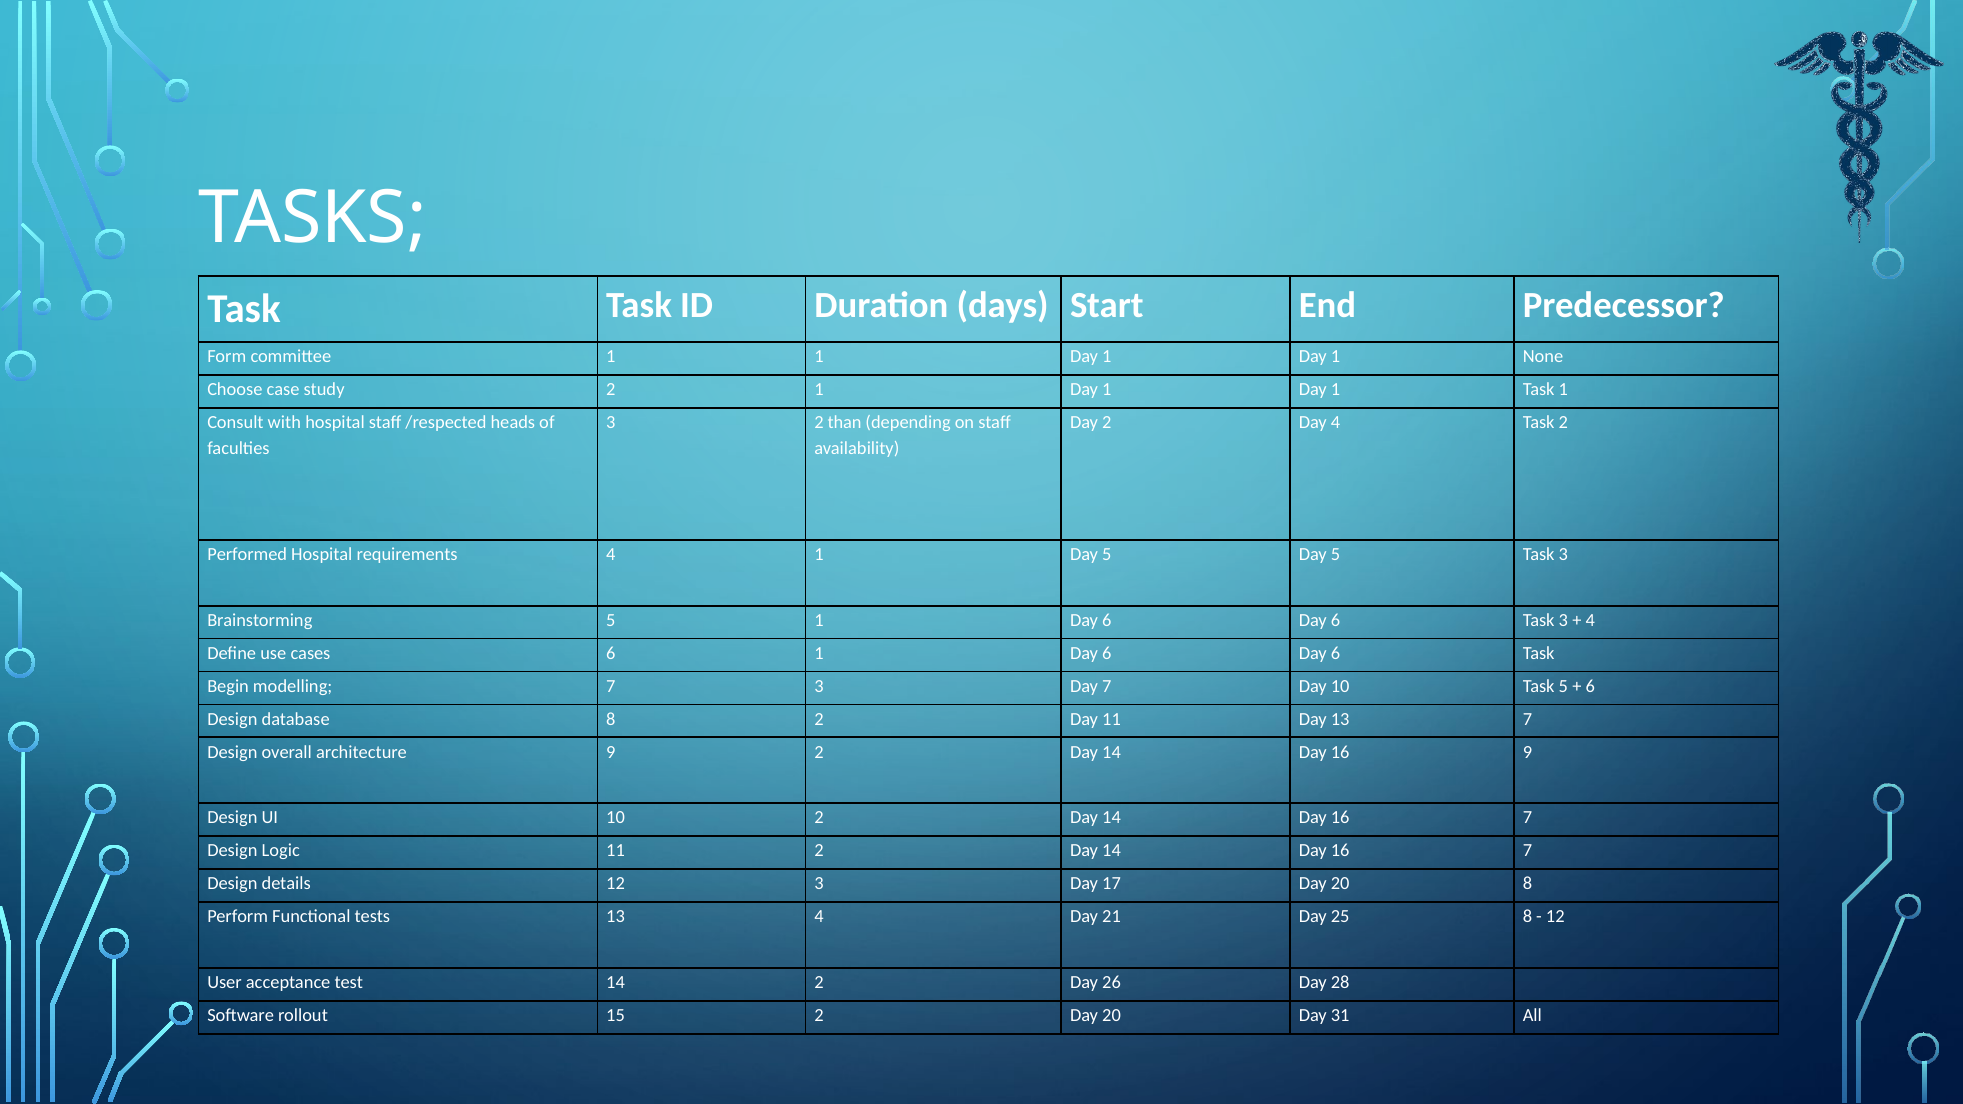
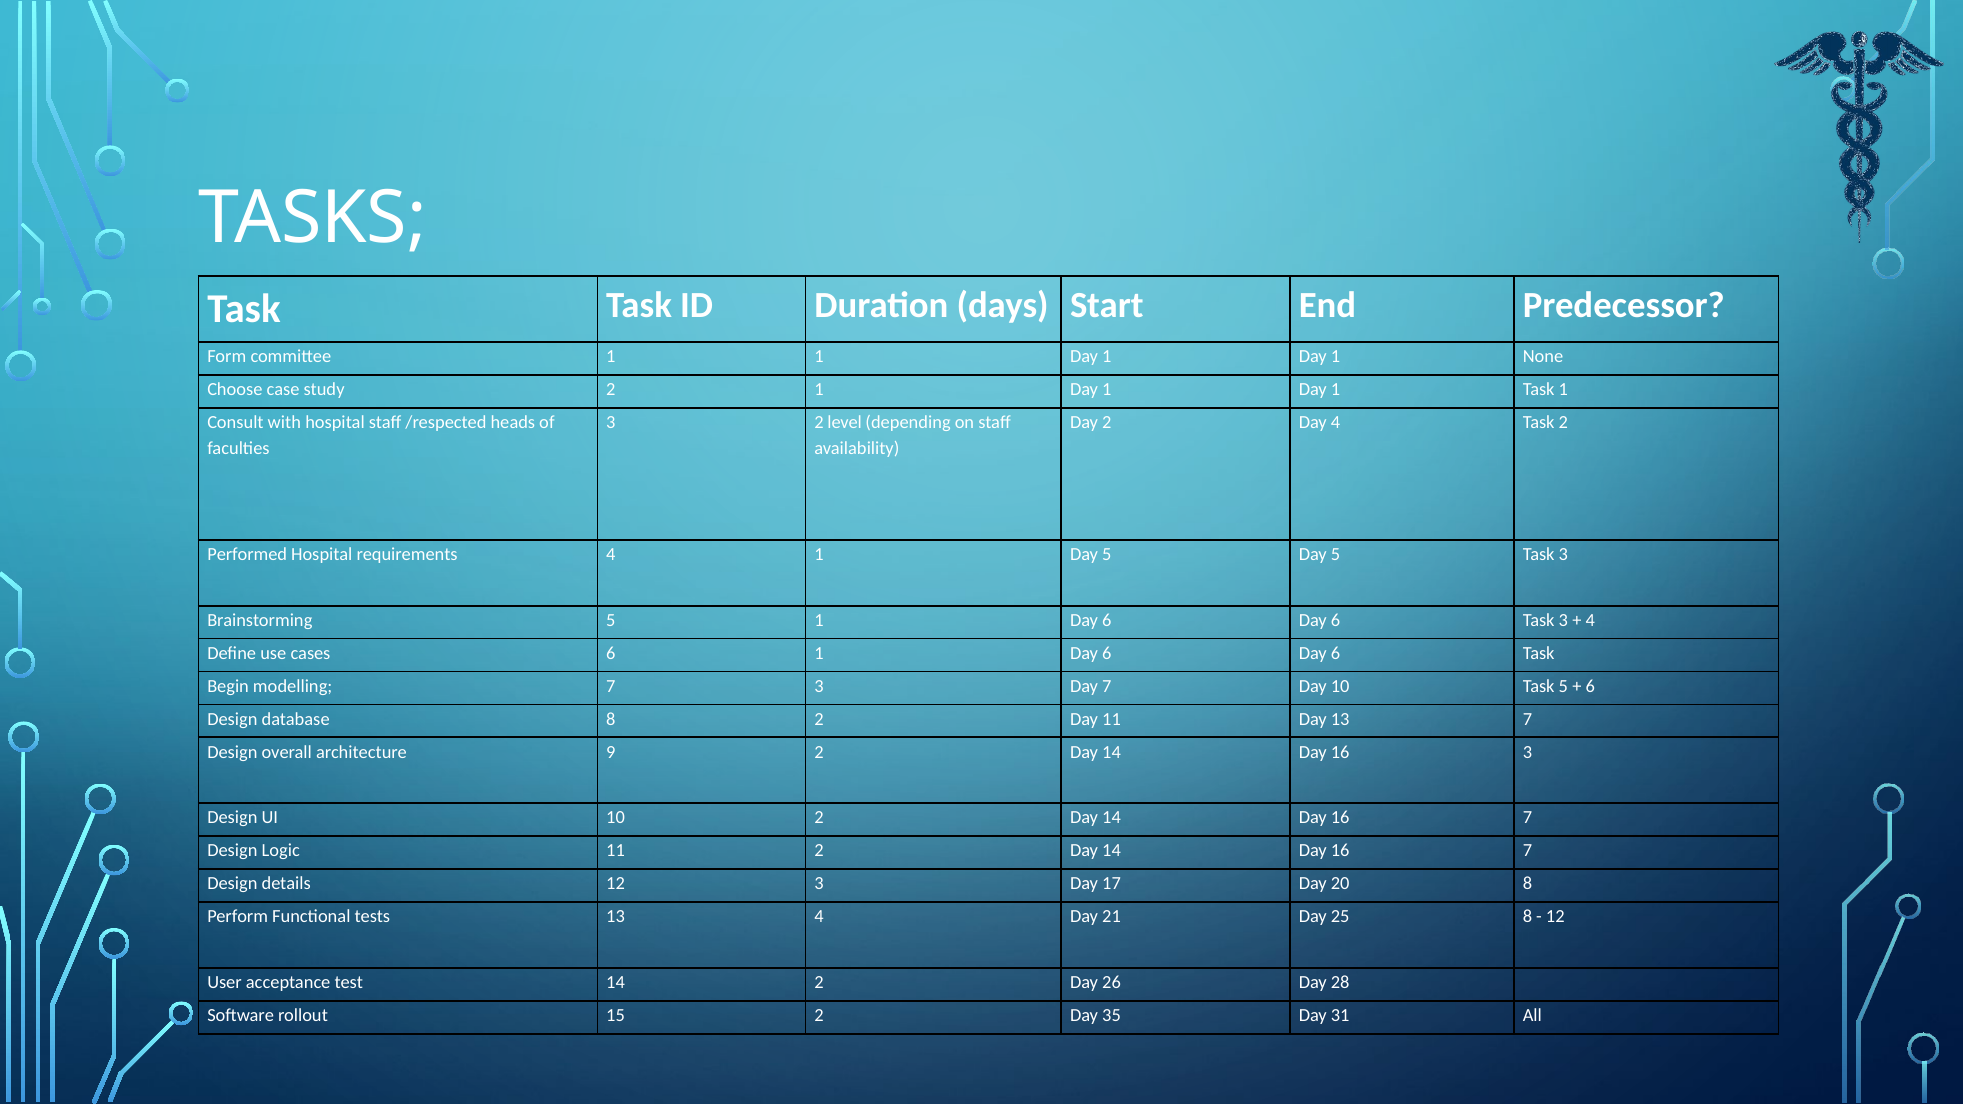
than: than -> level
16 9: 9 -> 3
2 Day 20: 20 -> 35
